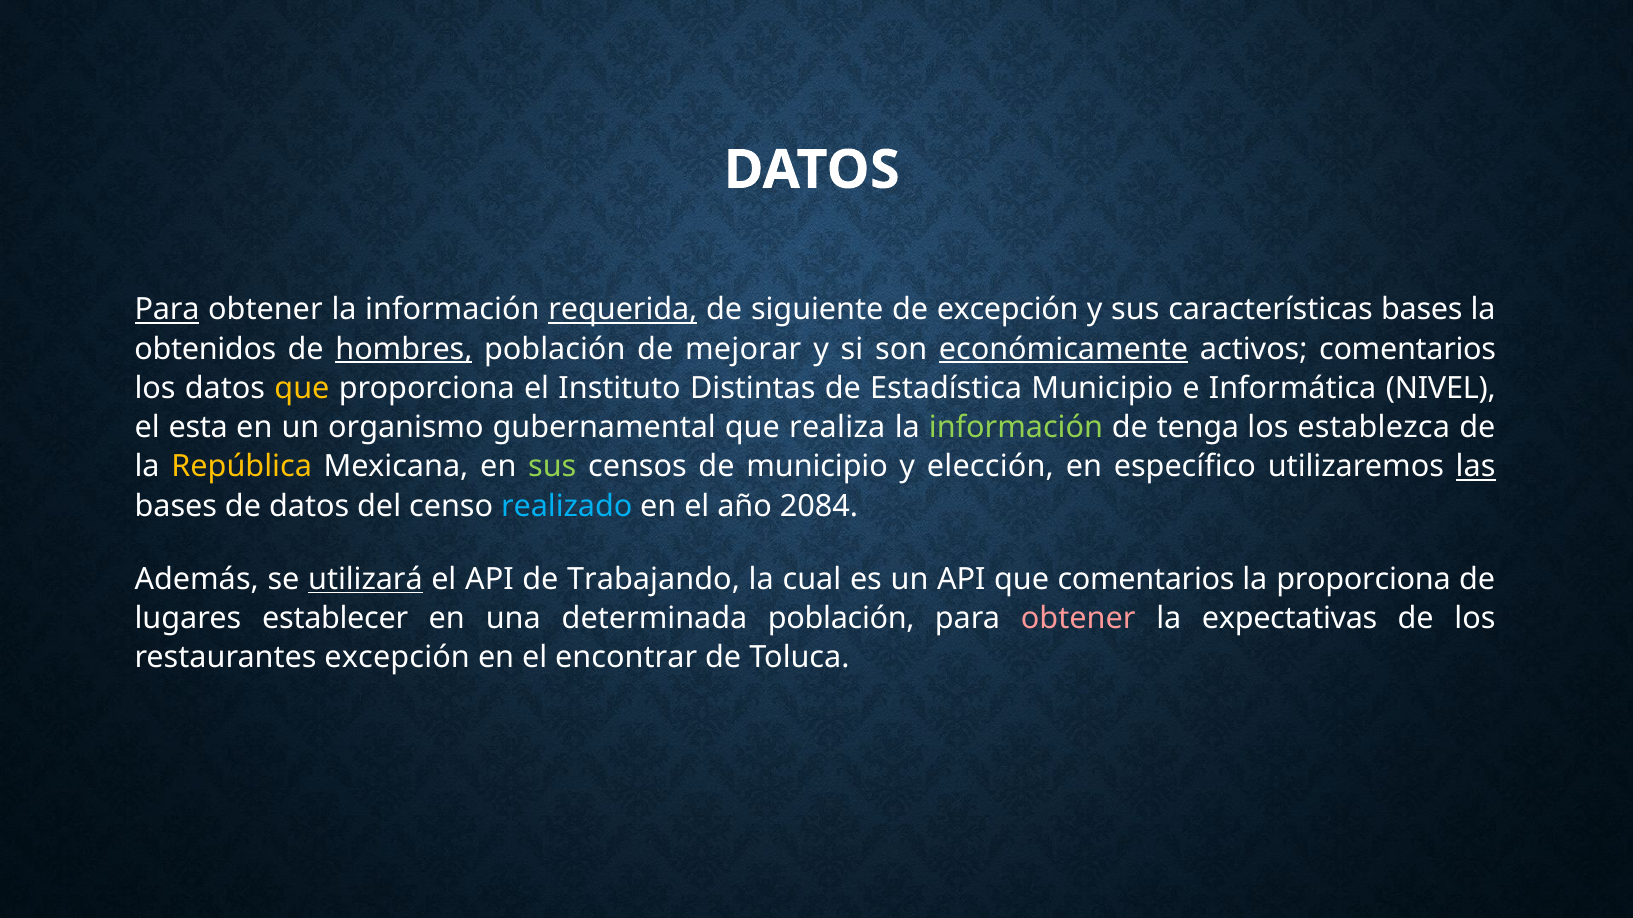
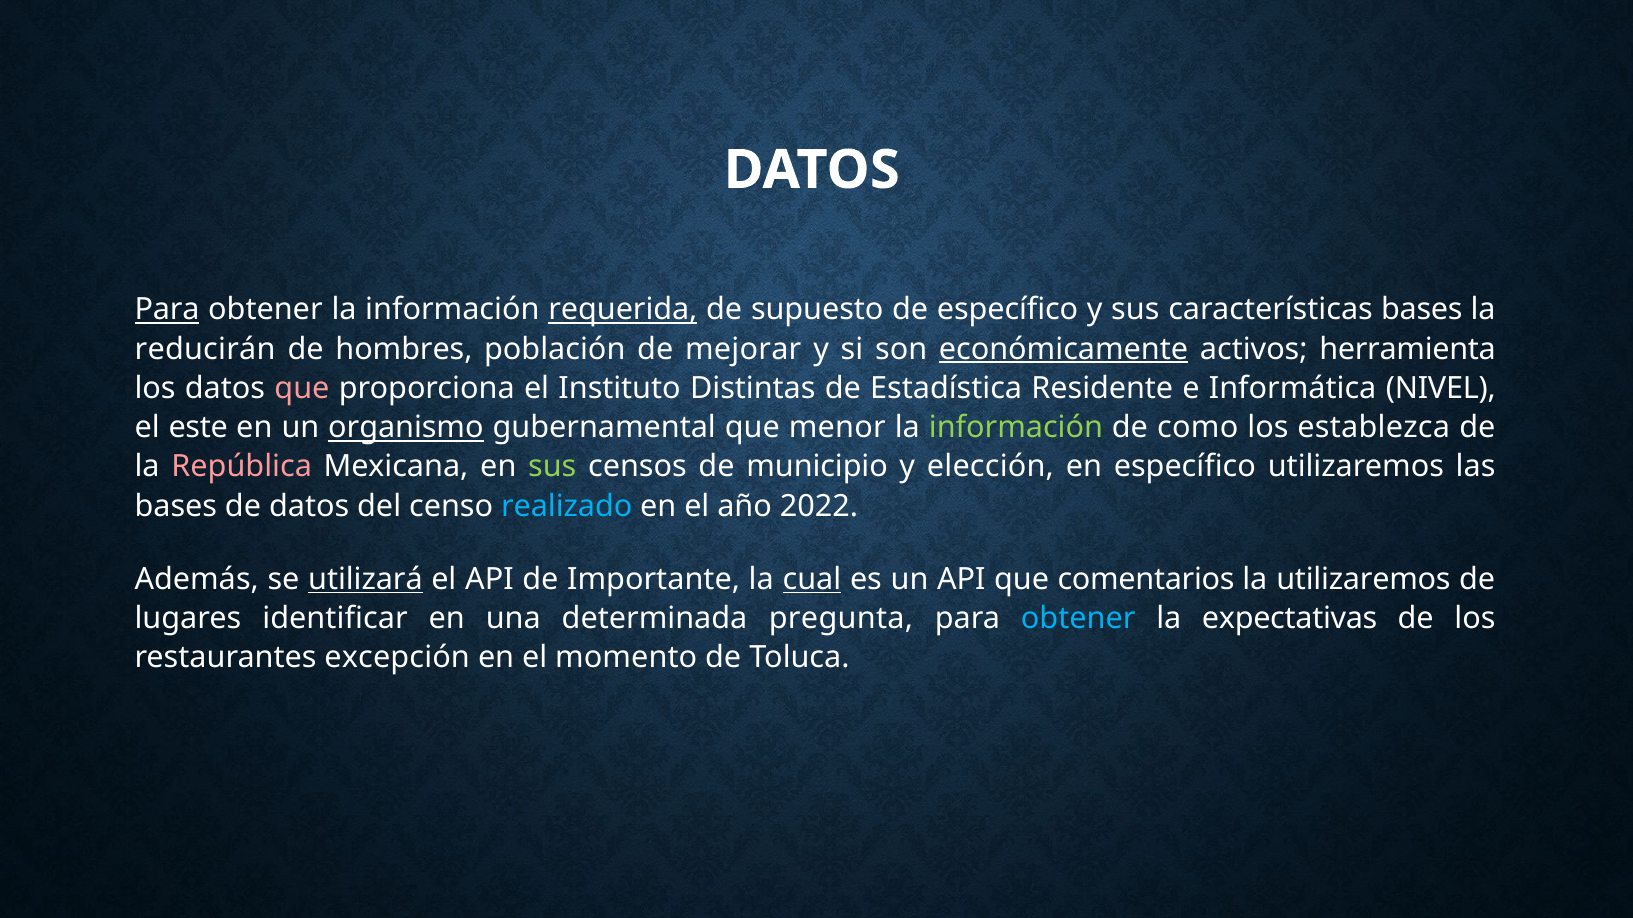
siguiente: siguiente -> supuesto
de excepción: excepción -> específico
obtenidos: obtenidos -> reducirán
hombres underline: present -> none
activos comentarios: comentarios -> herramienta
que at (302, 389) colour: yellow -> pink
Estadística Municipio: Municipio -> Residente
esta: esta -> este
organismo underline: none -> present
realiza: realiza -> menor
tenga: tenga -> como
República colour: yellow -> pink
las underline: present -> none
2084: 2084 -> 2022
Trabajando: Trabajando -> Importante
cual underline: none -> present
la proporciona: proporciona -> utilizaremos
establecer: establecer -> identificar
determinada población: población -> pregunta
obtener at (1078, 619) colour: pink -> light blue
encontrar: encontrar -> momento
